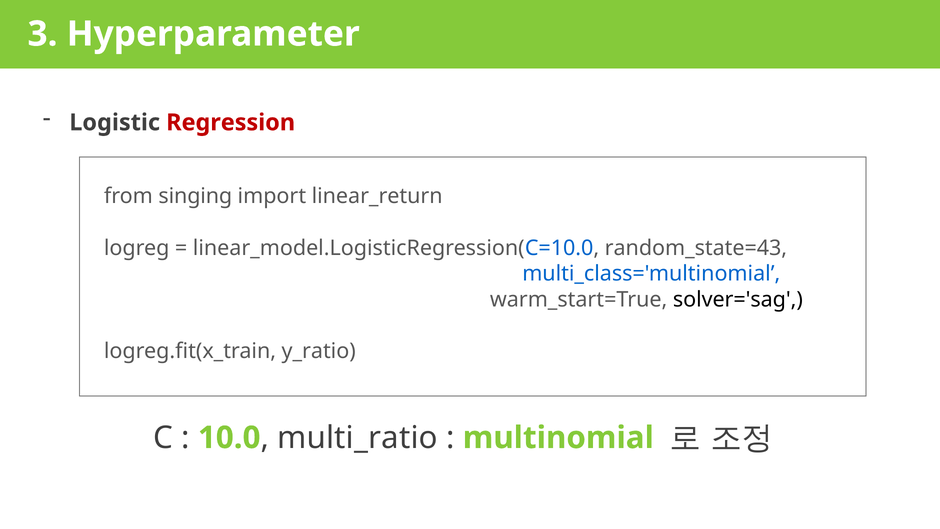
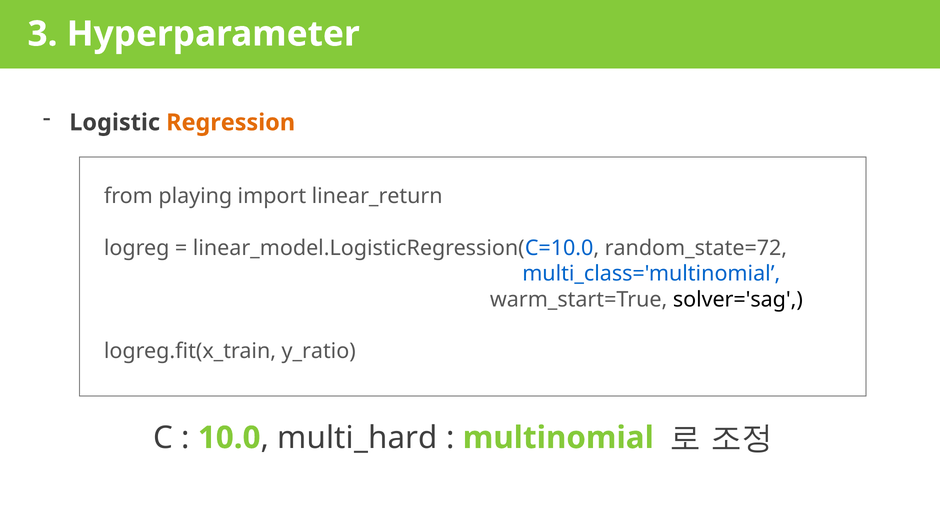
Regression colour: red -> orange
singing: singing -> playing
random_state=43: random_state=43 -> random_state=72
multi_ratio: multi_ratio -> multi_hard
